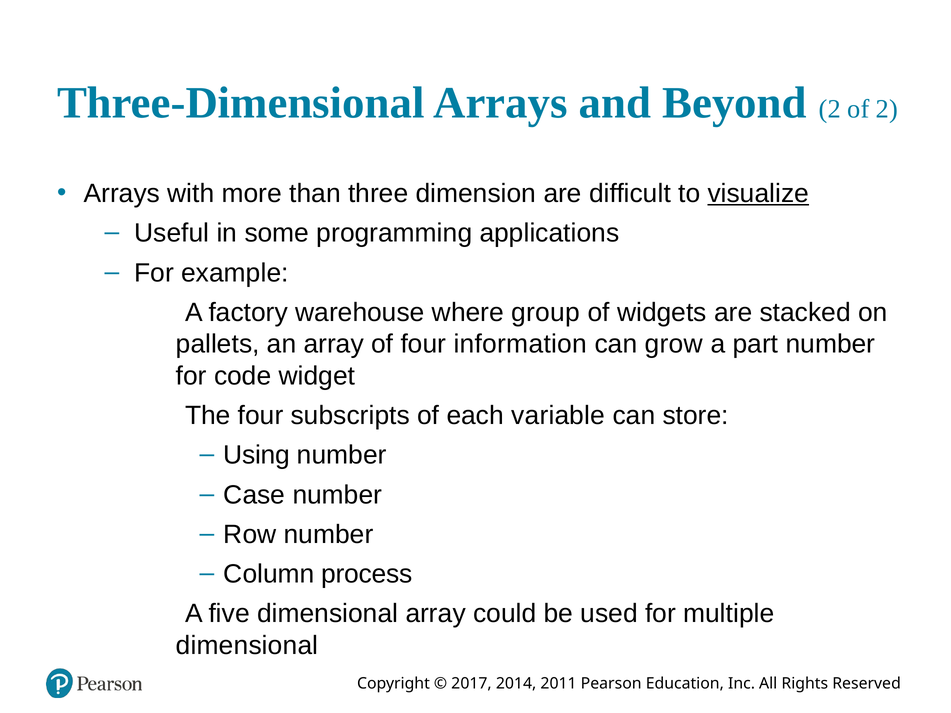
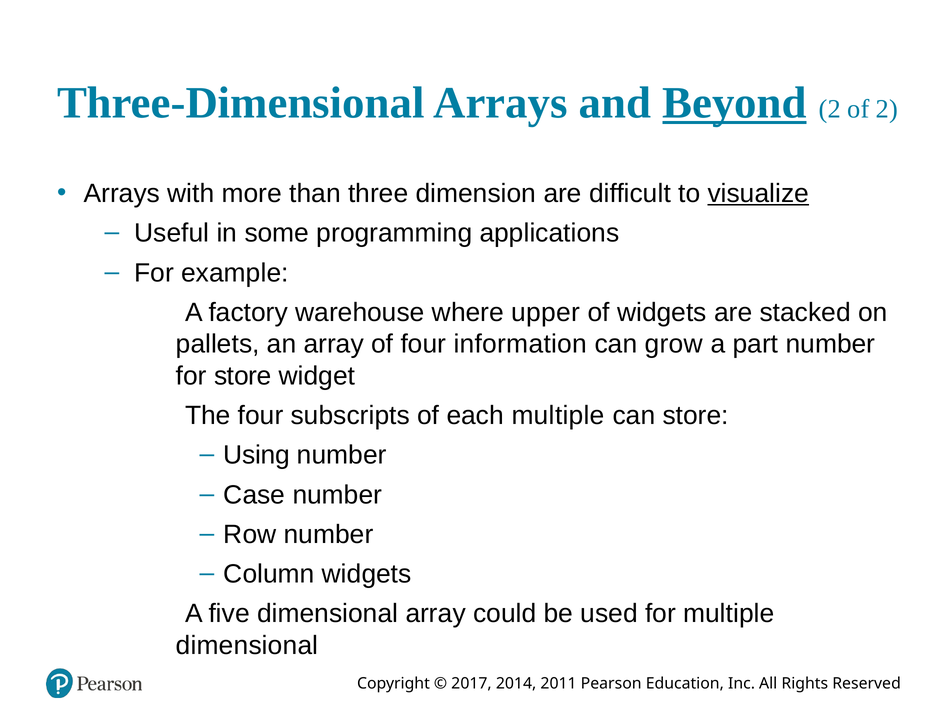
Beyond underline: none -> present
group: group -> upper
for code: code -> store
each variable: variable -> multiple
Column process: process -> widgets
